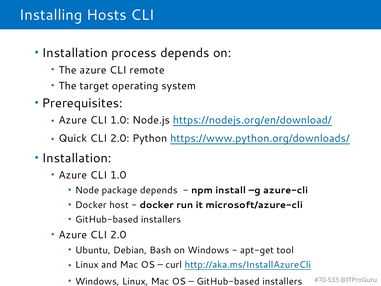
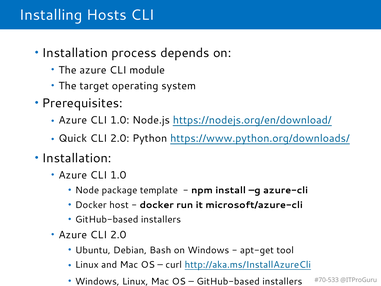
remote: remote -> module
package depends: depends -> template
